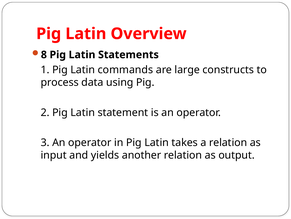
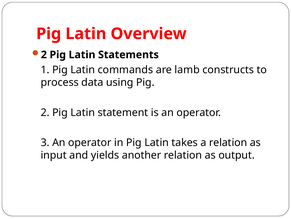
8 at (44, 55): 8 -> 2
large: large -> lamb
